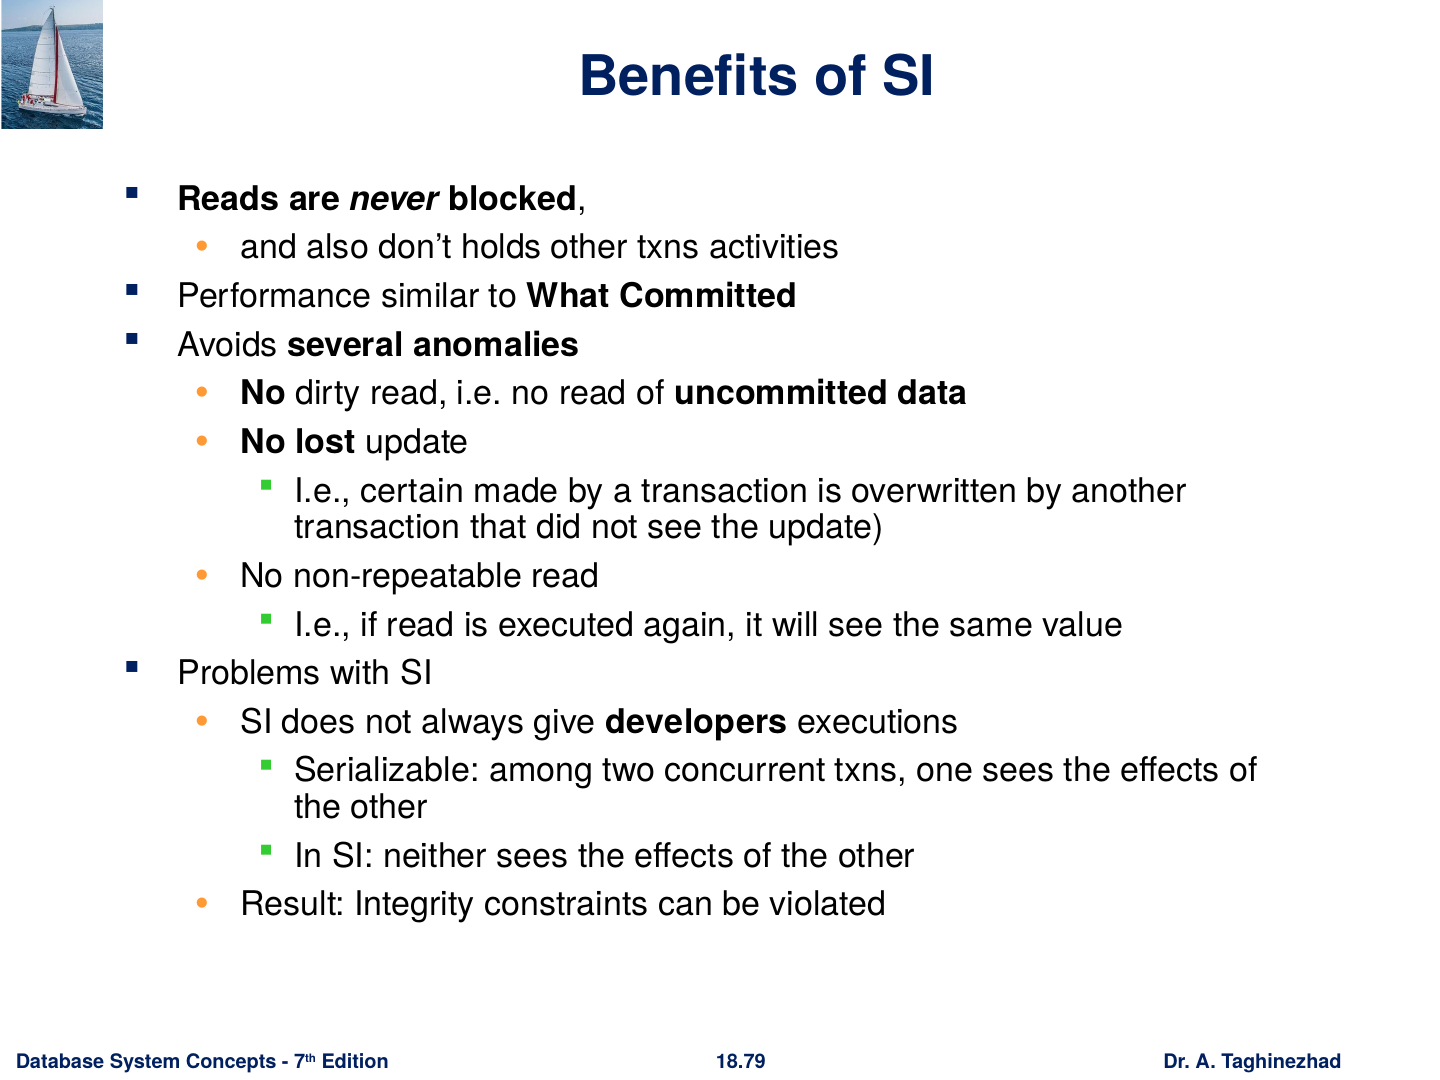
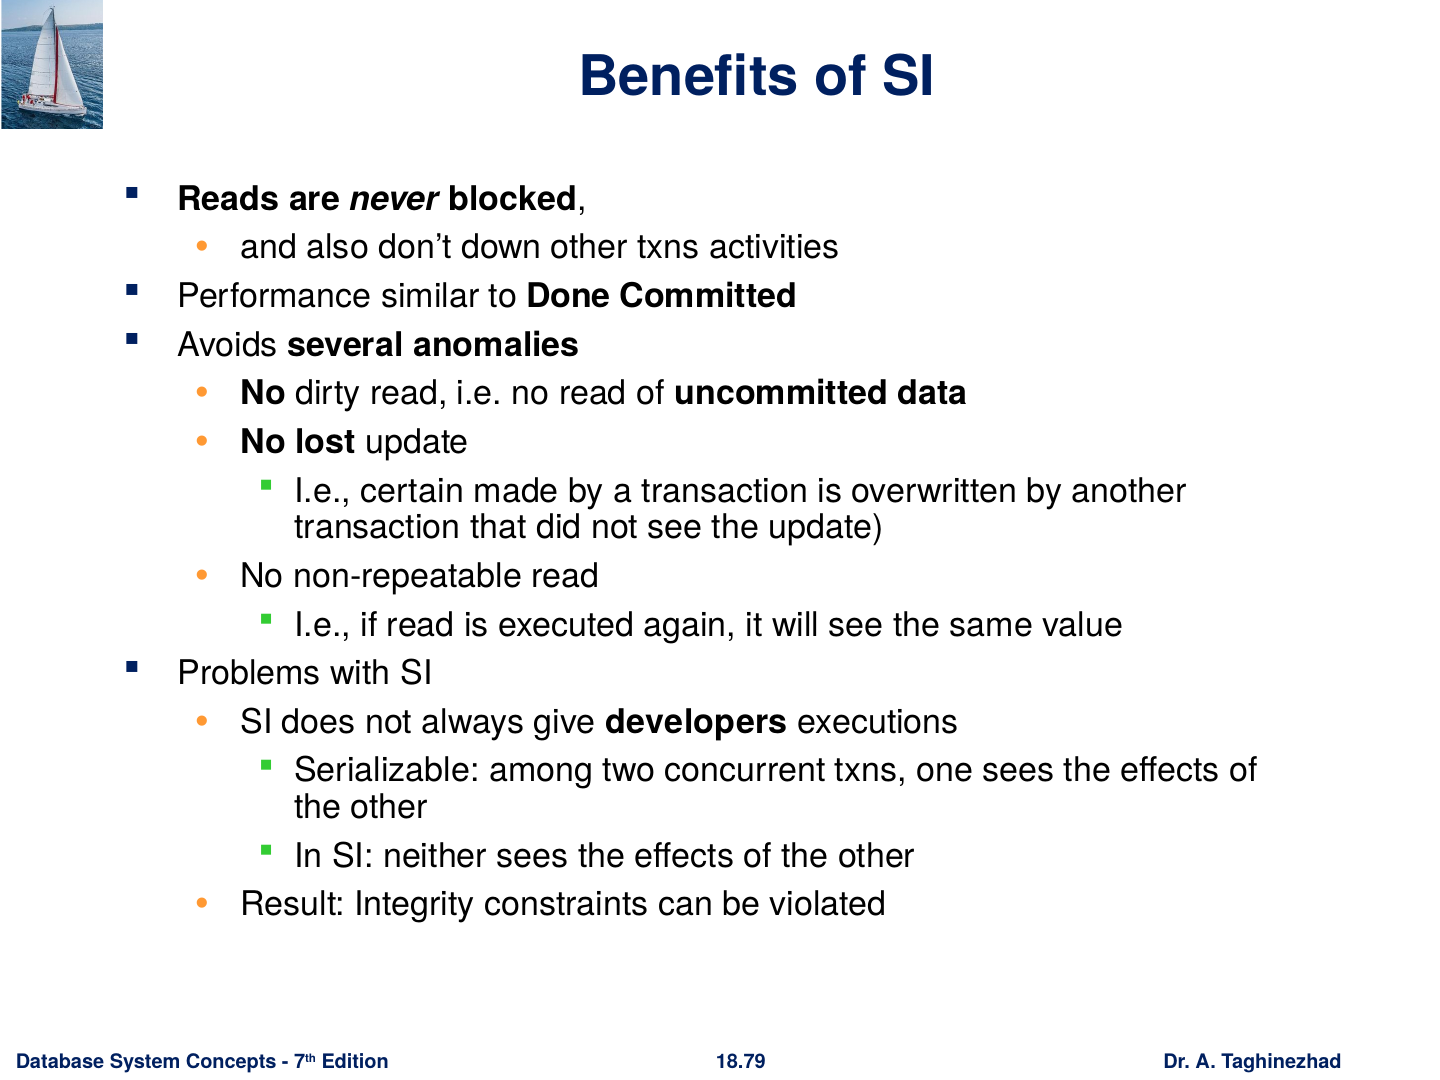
holds: holds -> down
What: What -> Done
